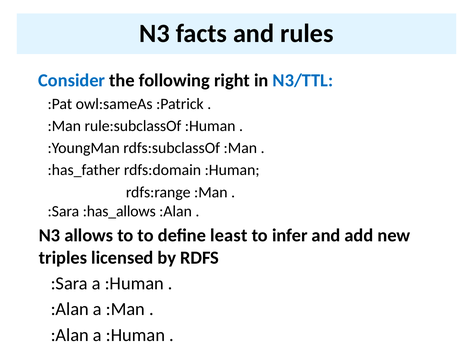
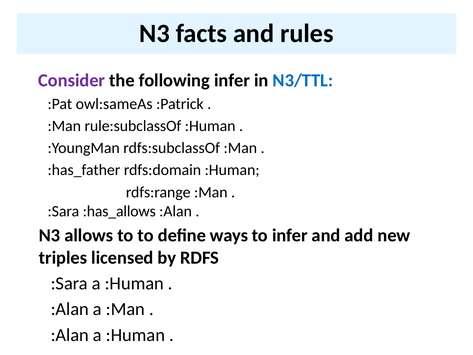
Consider colour: blue -> purple
following right: right -> infer
least: least -> ways
